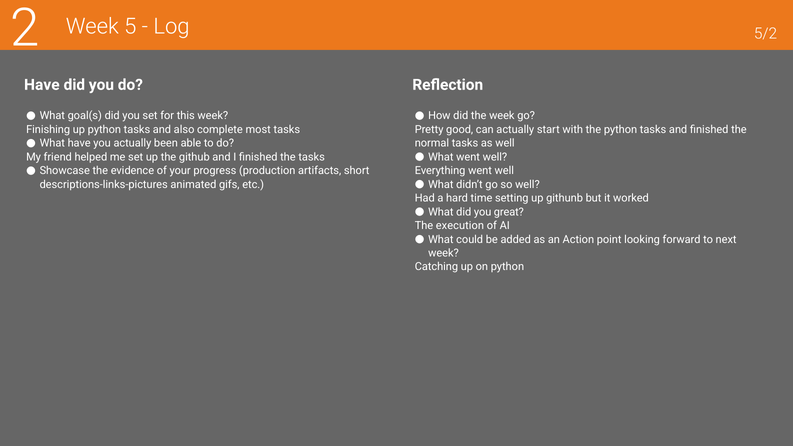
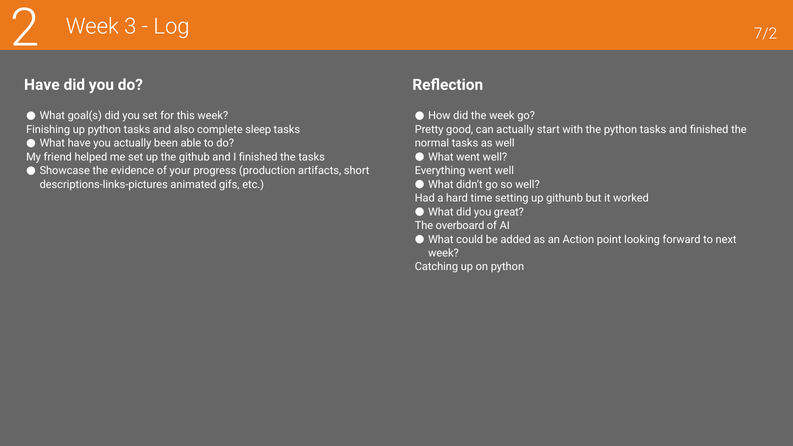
5: 5 -> 3
5/2: 5/2 -> 7/2
most: most -> sleep
execution: execution -> overboard
